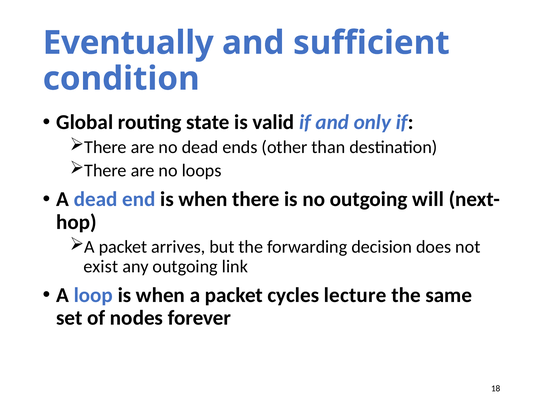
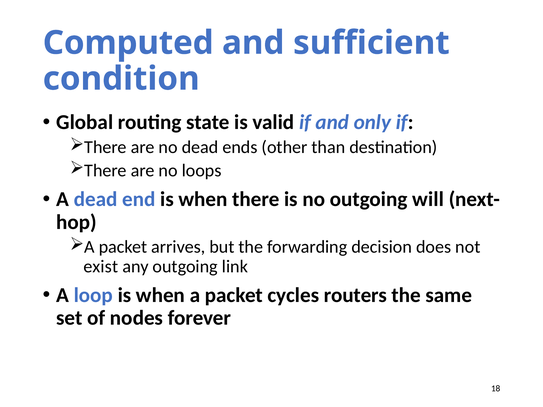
Eventually: Eventually -> Computed
lecture: lecture -> routers
